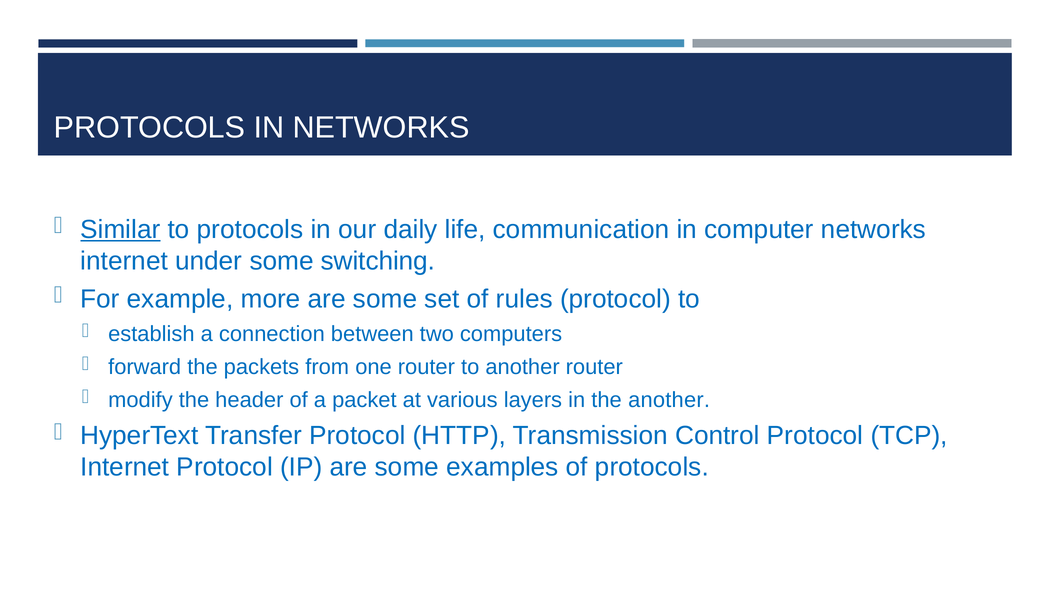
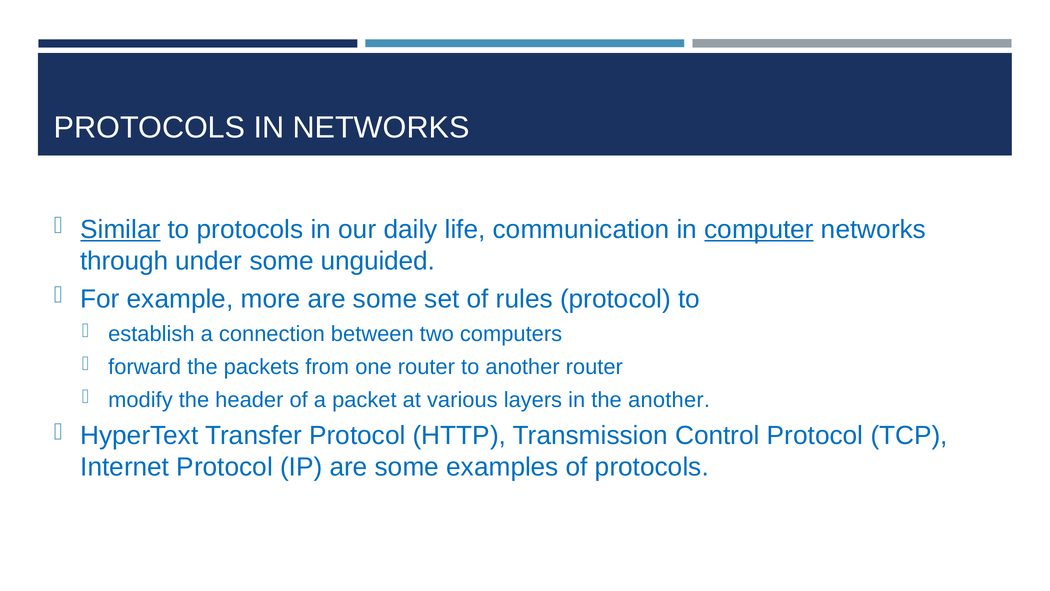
computer underline: none -> present
internet at (124, 261): internet -> through
switching: switching -> unguided
